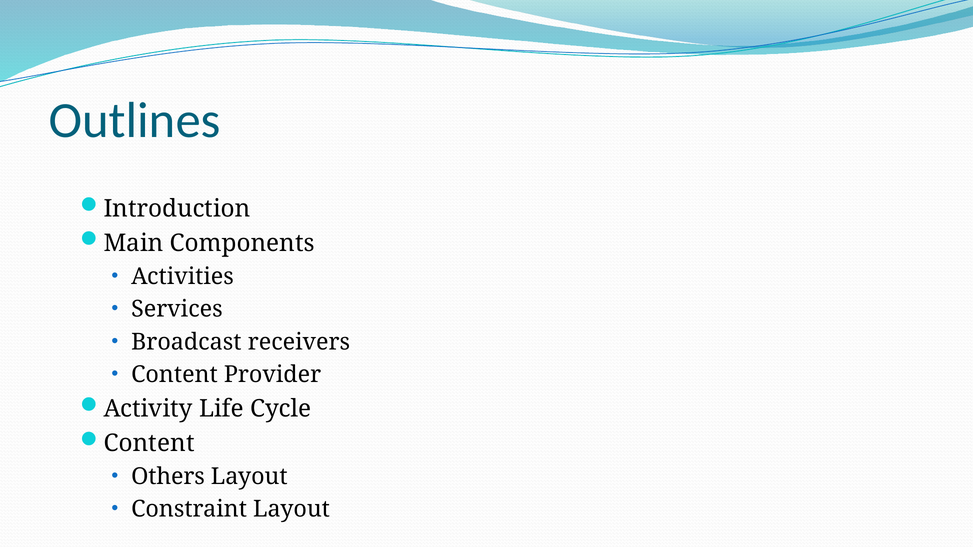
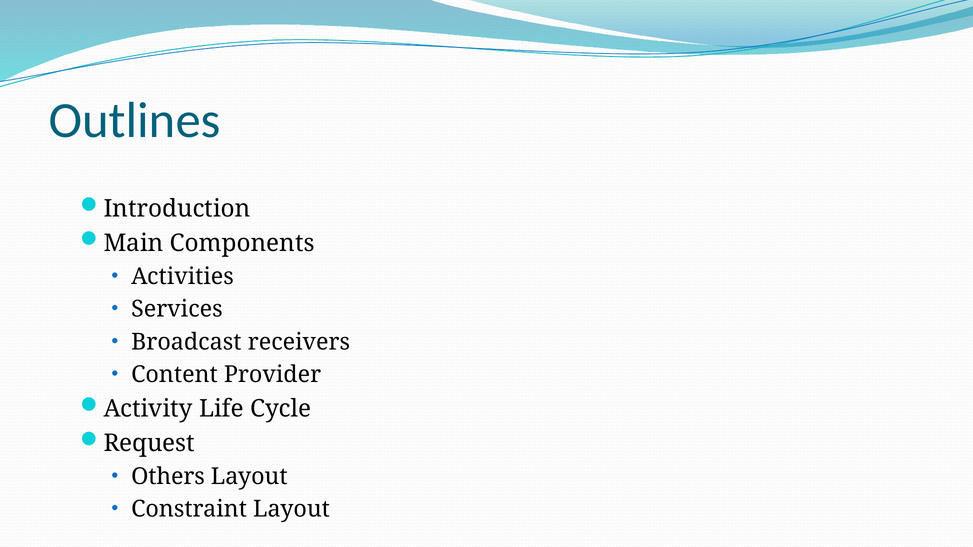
Content at (149, 443): Content -> Request
